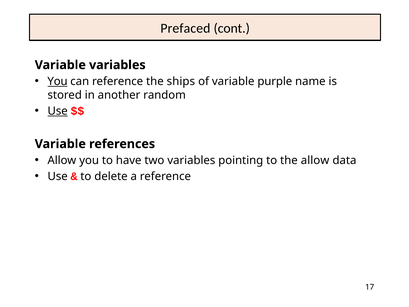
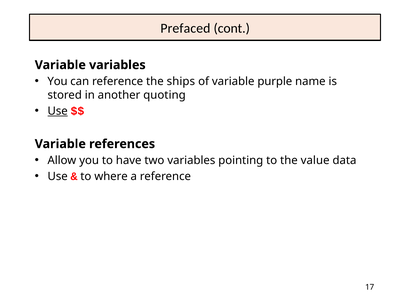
You at (57, 81) underline: present -> none
random: random -> quoting
the allow: allow -> value
delete: delete -> where
